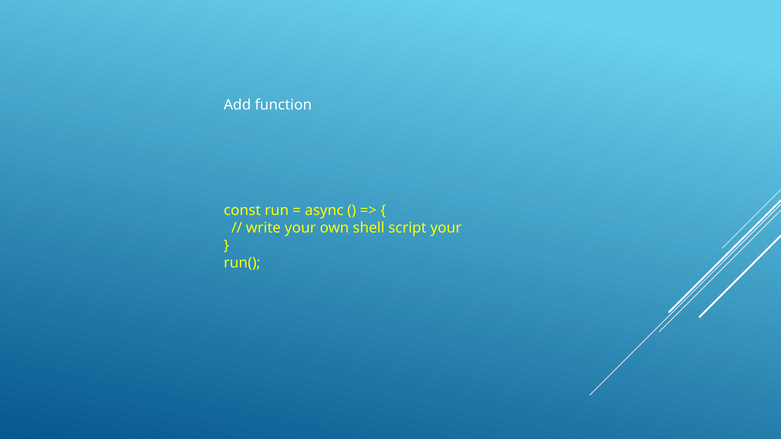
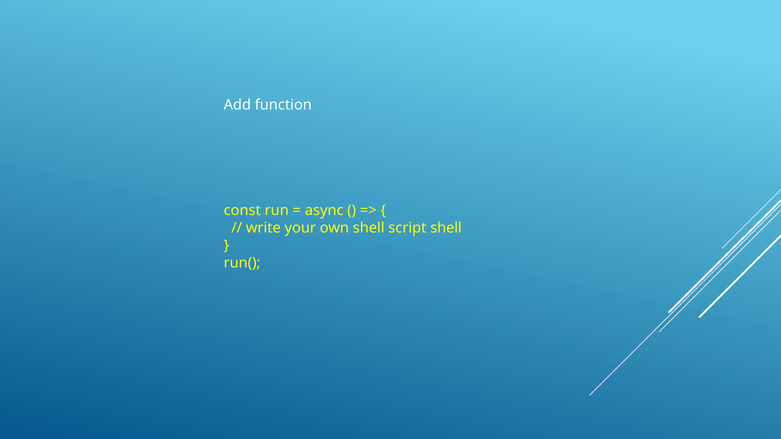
script your: your -> shell
